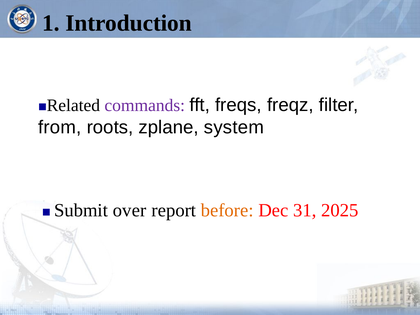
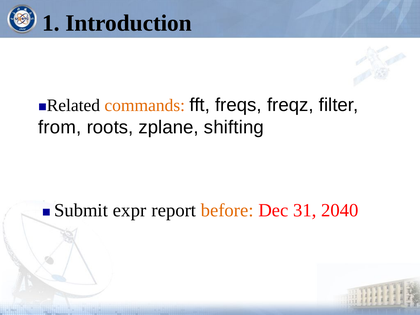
commands colour: purple -> orange
system: system -> shifting
over: over -> expr
2025: 2025 -> 2040
